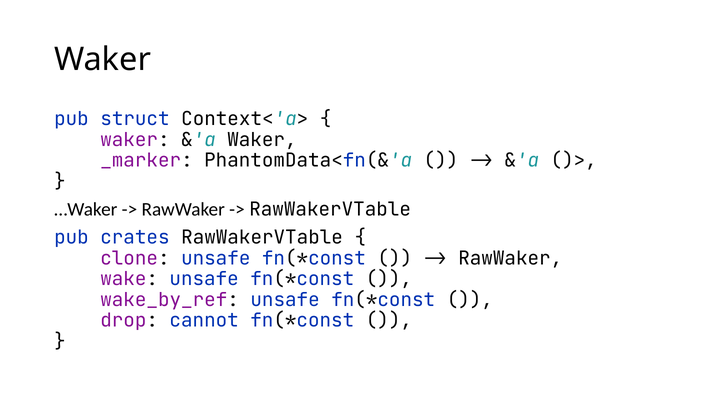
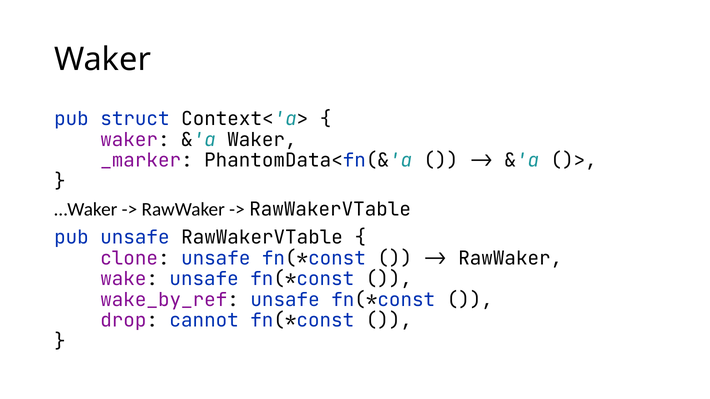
pub crates: crates -> unsafe
